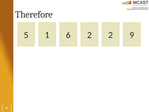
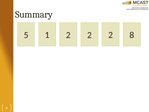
Therefore: Therefore -> Summary
9: 9 -> 8
5 6: 6 -> 2
